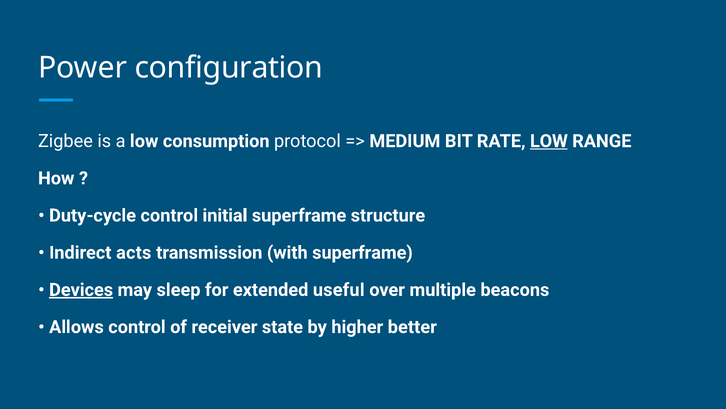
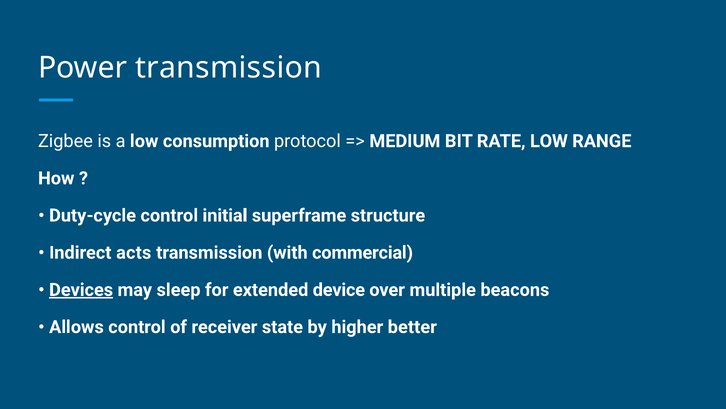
Power configuration: configuration -> transmission
LOW at (549, 141) underline: present -> none
with superframe: superframe -> commercial
useful: useful -> device
